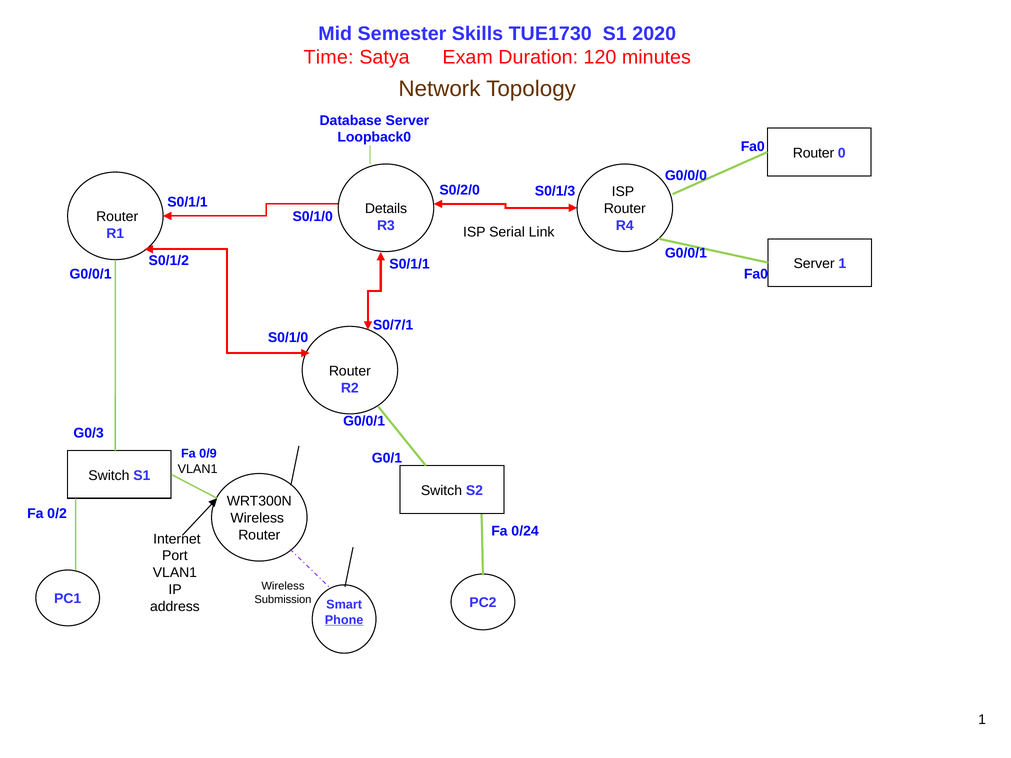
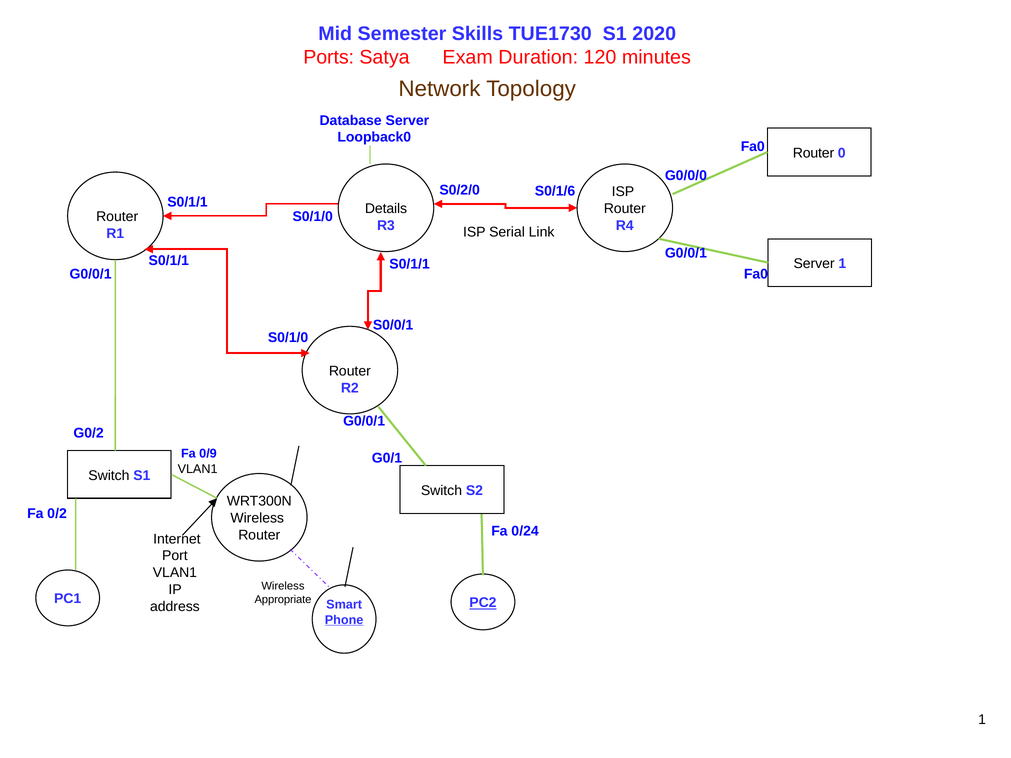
Time: Time -> Ports
S0/1/3: S0/1/3 -> S0/1/6
S0/1/2 at (169, 260): S0/1/2 -> S0/1/1
S0/7/1: S0/7/1 -> S0/0/1
G0/3: G0/3 -> G0/2
PC2 underline: none -> present
Submission: Submission -> Appropriate
